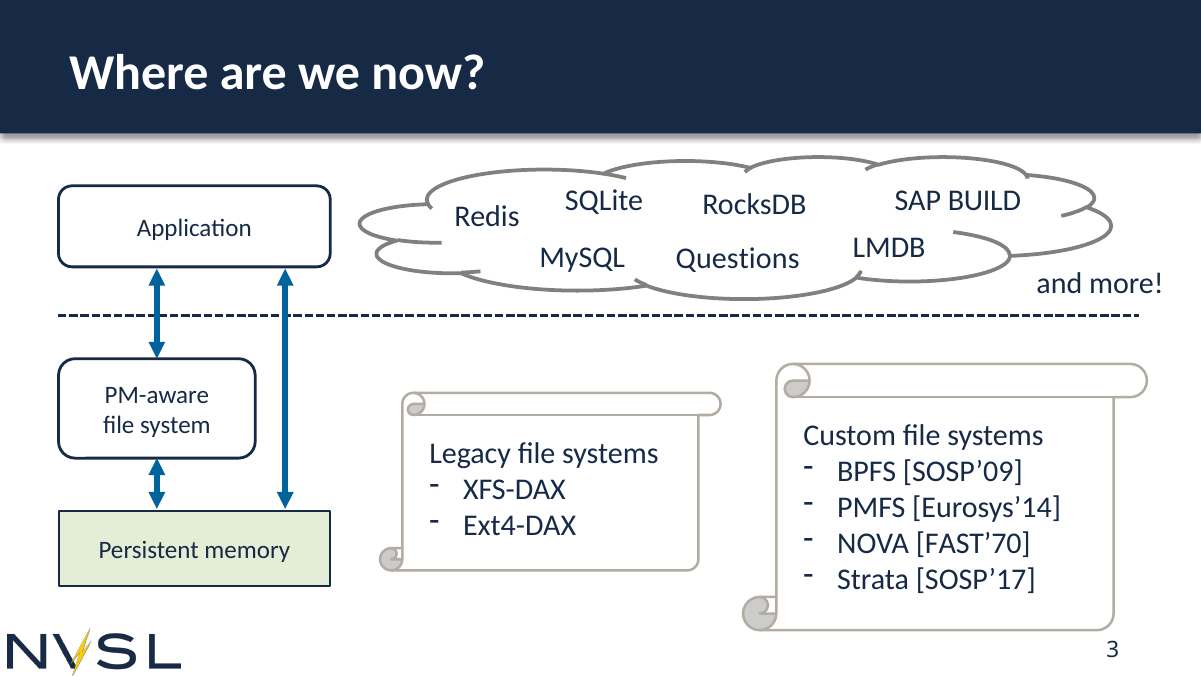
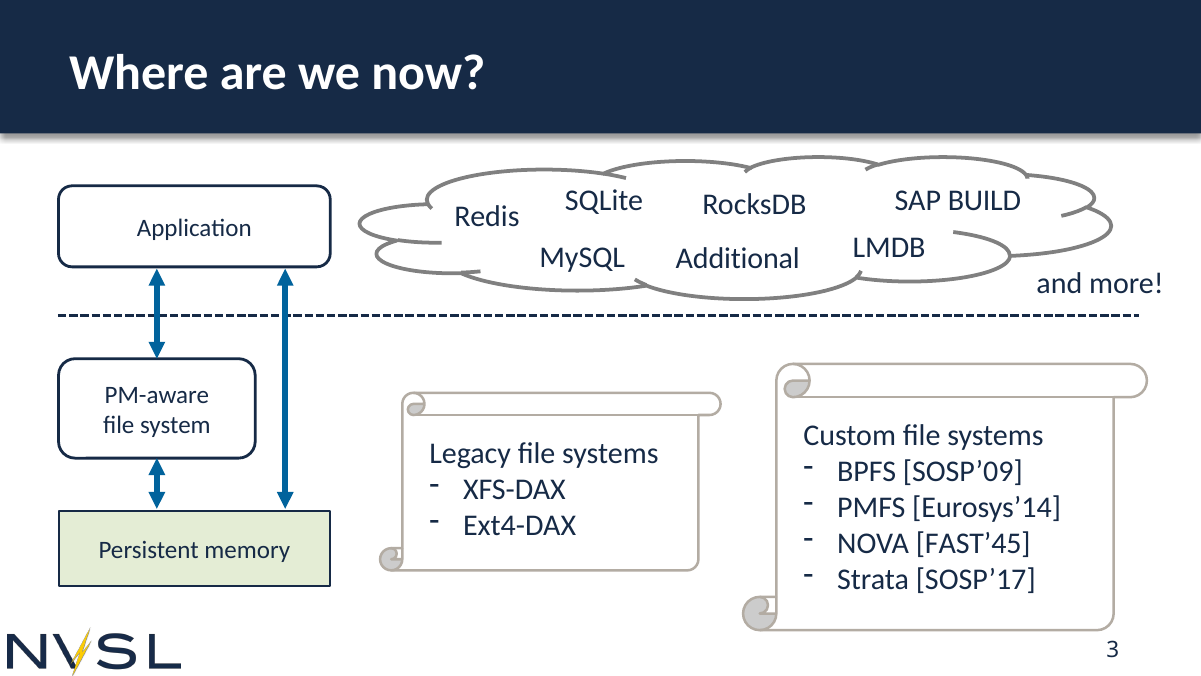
Questions: Questions -> Additional
FAST’70: FAST’70 -> FAST’45
